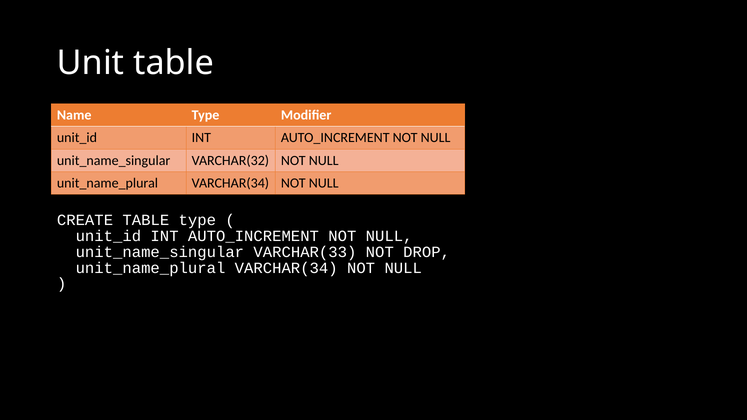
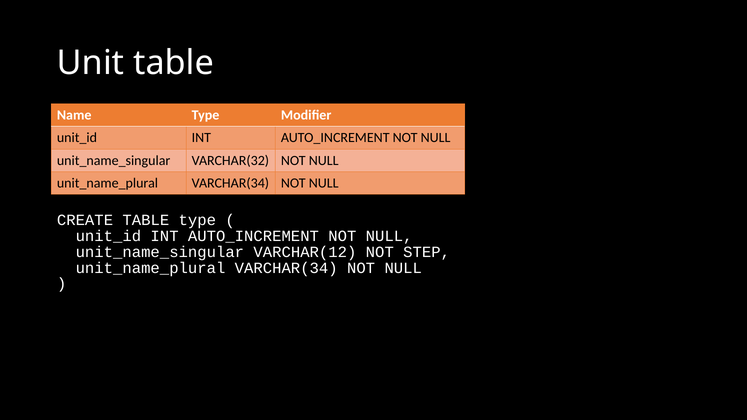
VARCHAR(33: VARCHAR(33 -> VARCHAR(12
DROP: DROP -> STEP
